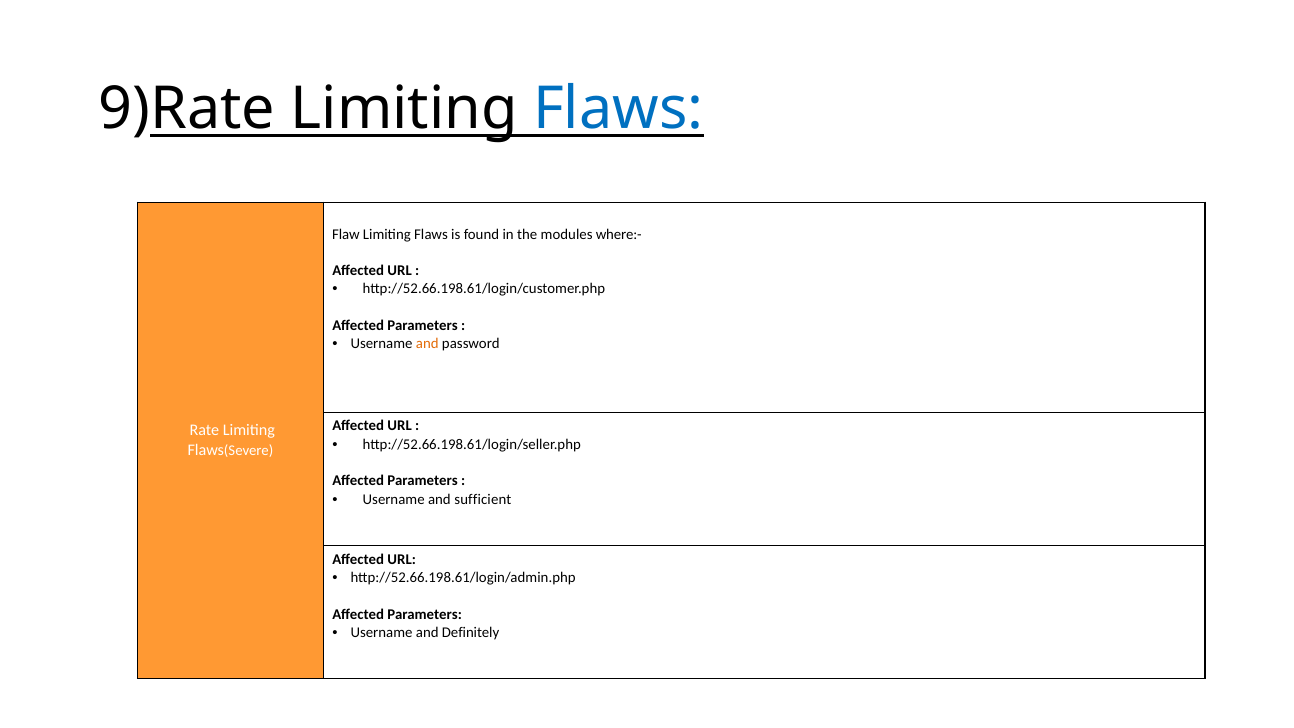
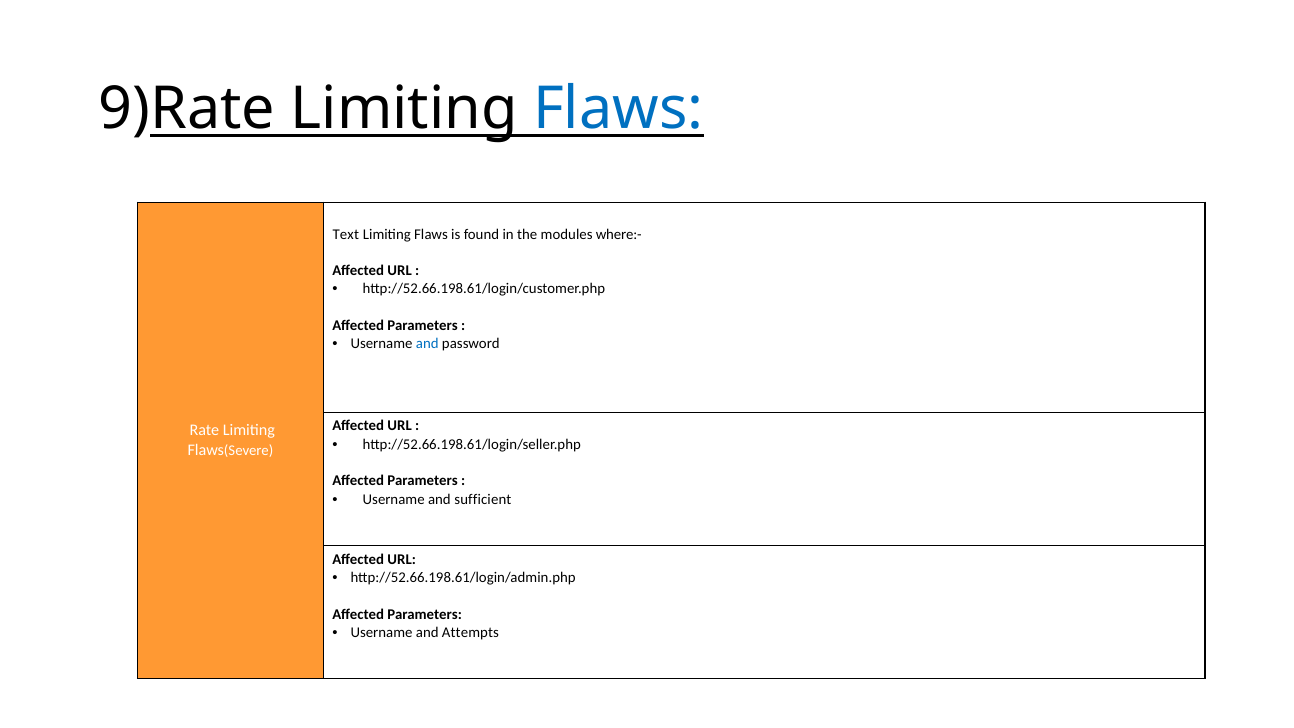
Flaw: Flaw -> Text
and at (427, 344) colour: orange -> blue
Definitely: Definitely -> Attempts
